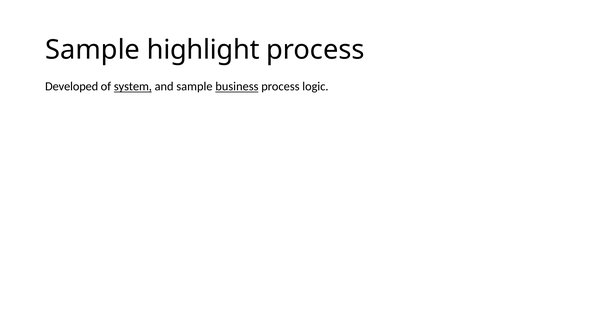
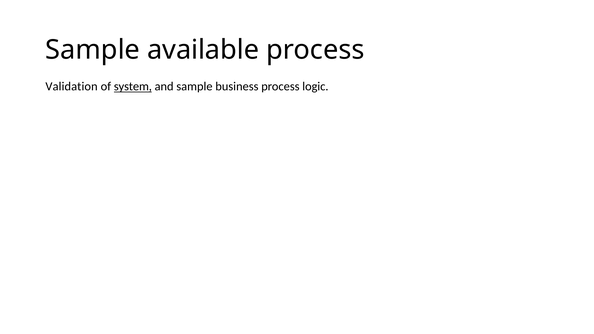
highlight: highlight -> available
Developed: Developed -> Validation
business underline: present -> none
